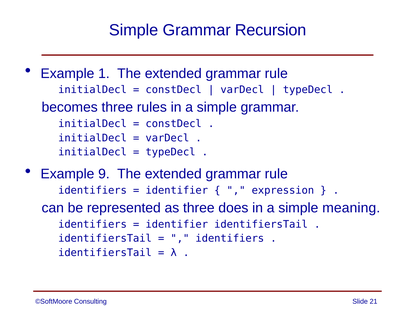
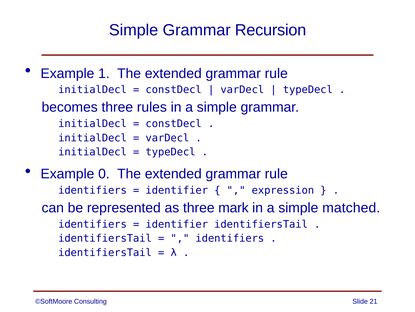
9: 9 -> 0
does: does -> mark
meaning: meaning -> matched
